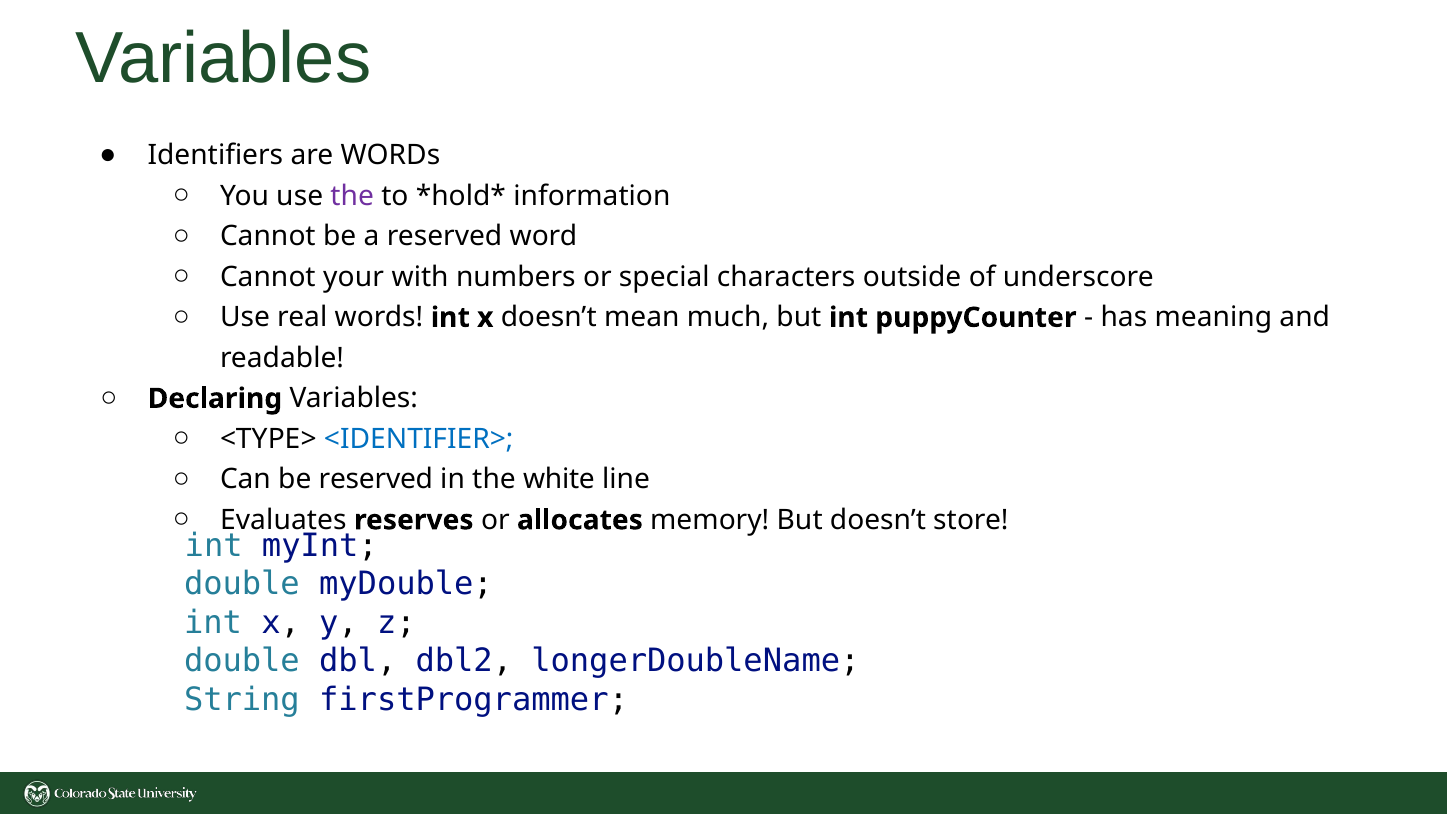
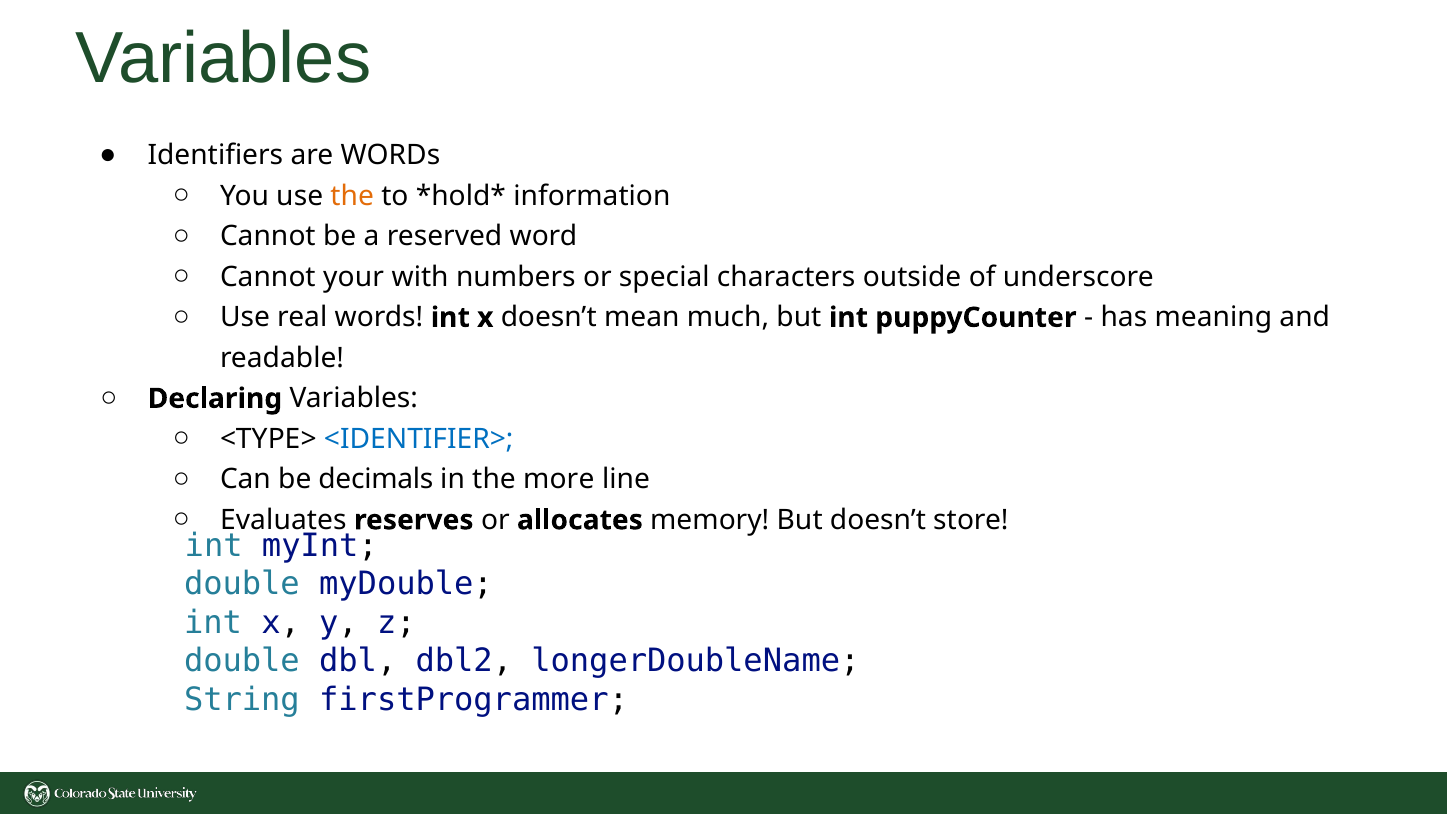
the at (352, 196) colour: purple -> orange
be reserved: reserved -> decimals
white: white -> more
